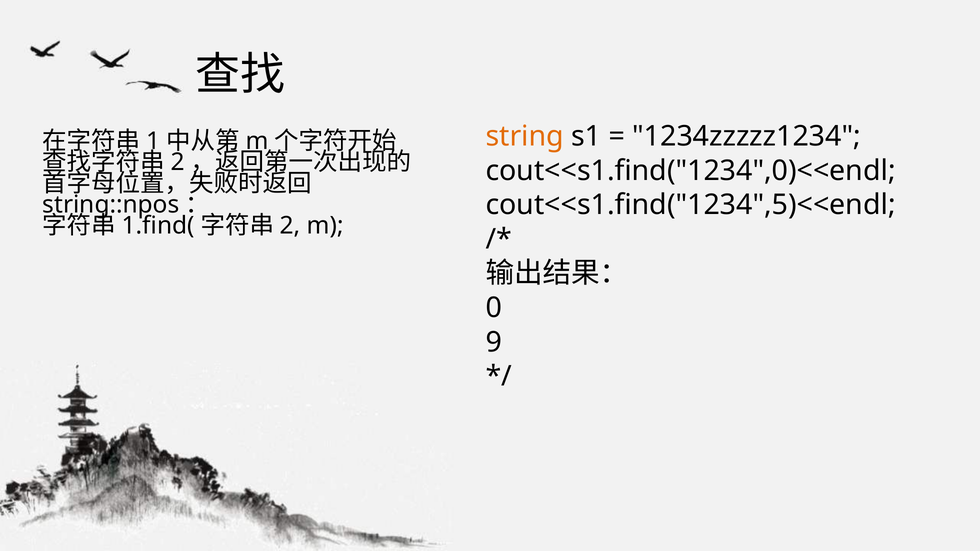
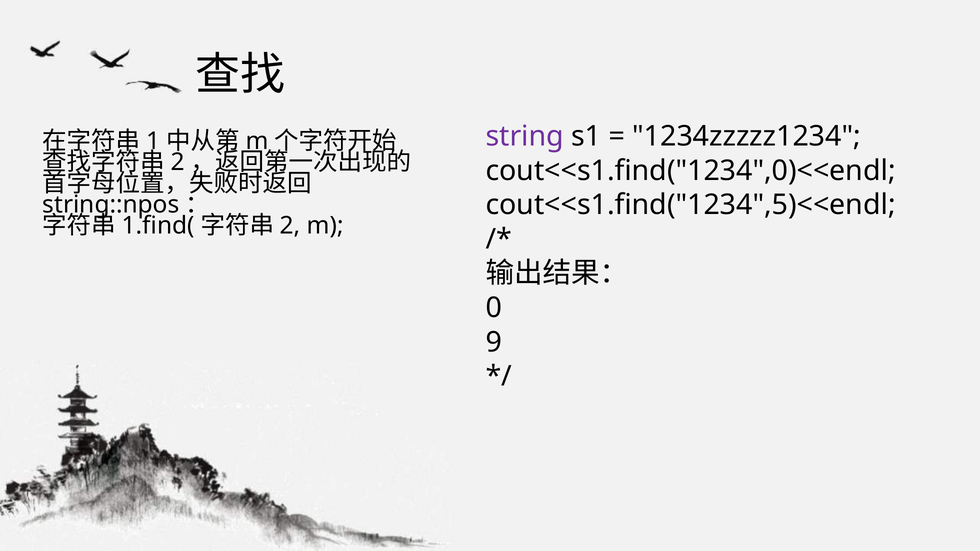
string colour: orange -> purple
